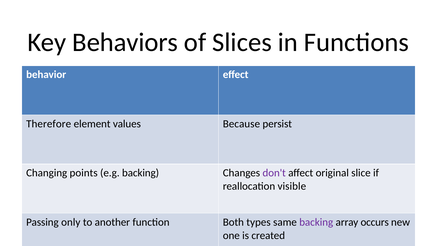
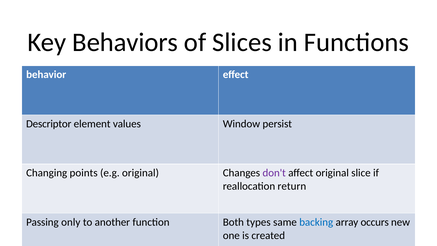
Therefore: Therefore -> Descriptor
Because: Because -> Window
e.g backing: backing -> original
visible: visible -> return
backing at (316, 222) colour: purple -> blue
